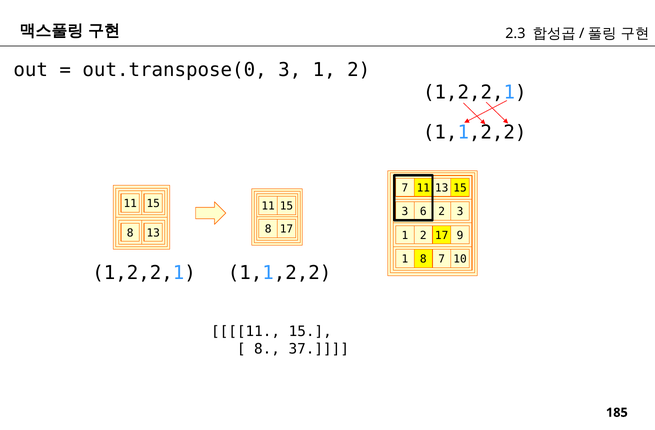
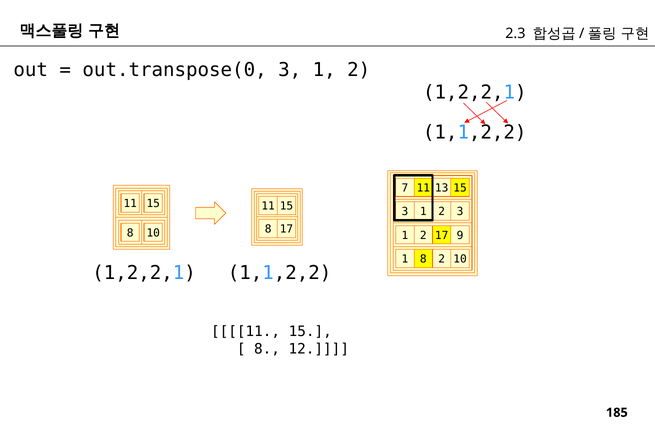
6 at (423, 212): 6 -> 1
8 13: 13 -> 10
8 7: 7 -> 2
37: 37 -> 12
